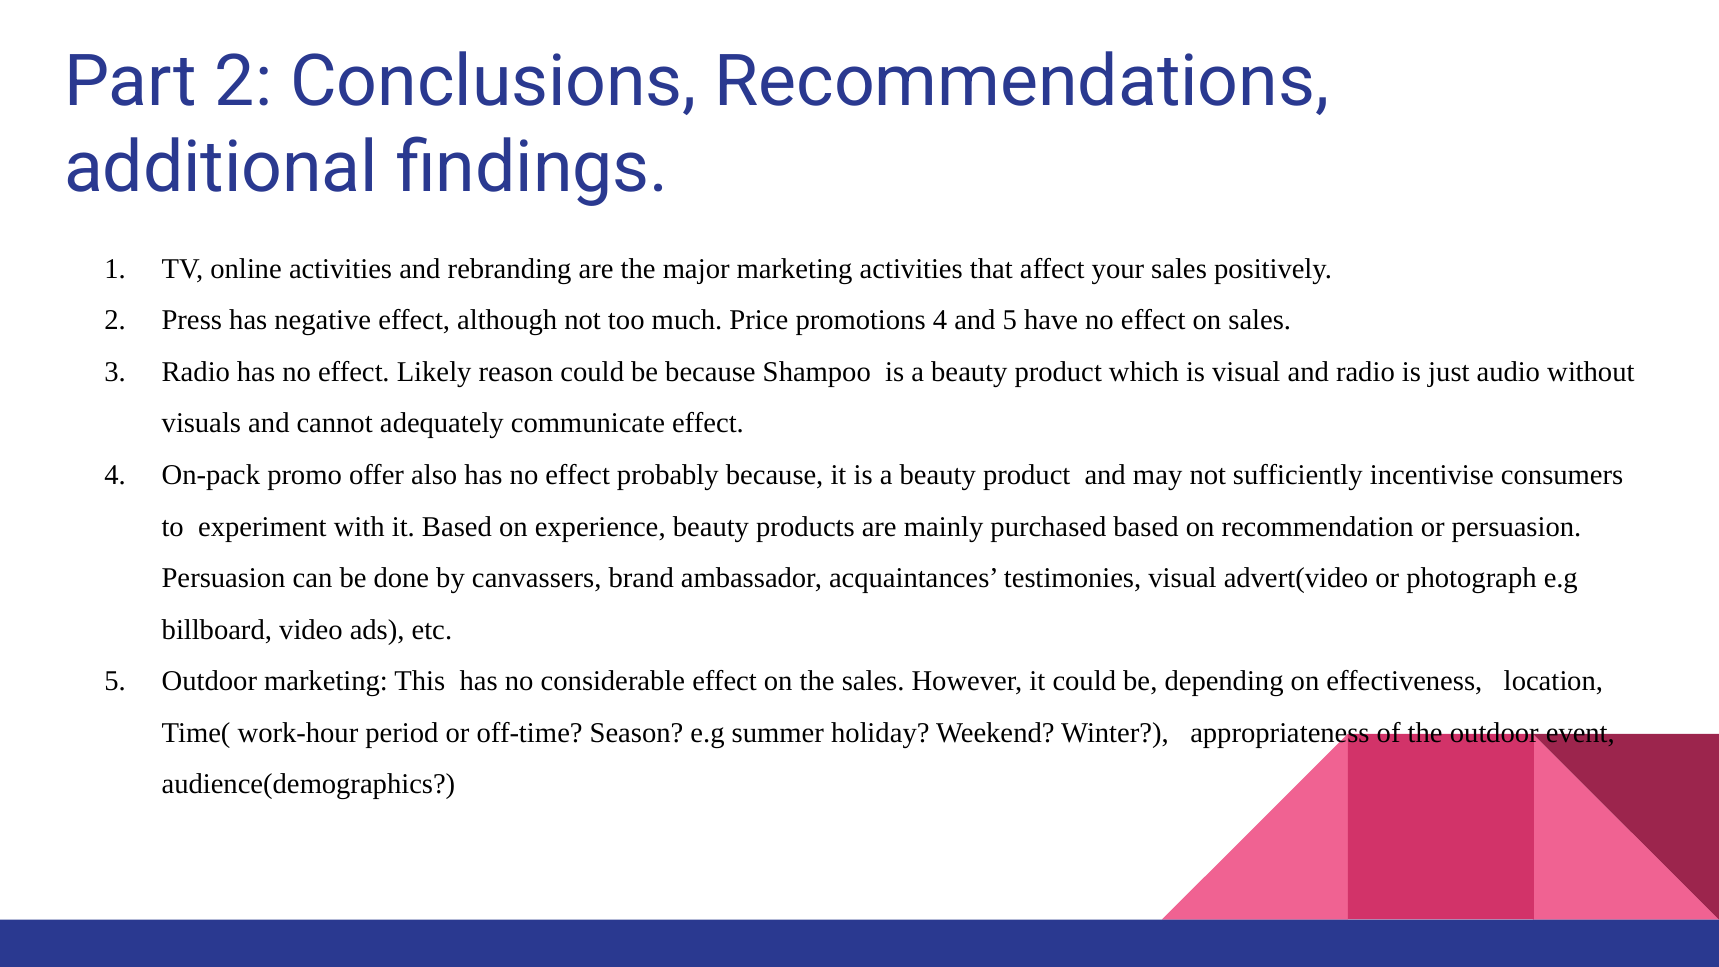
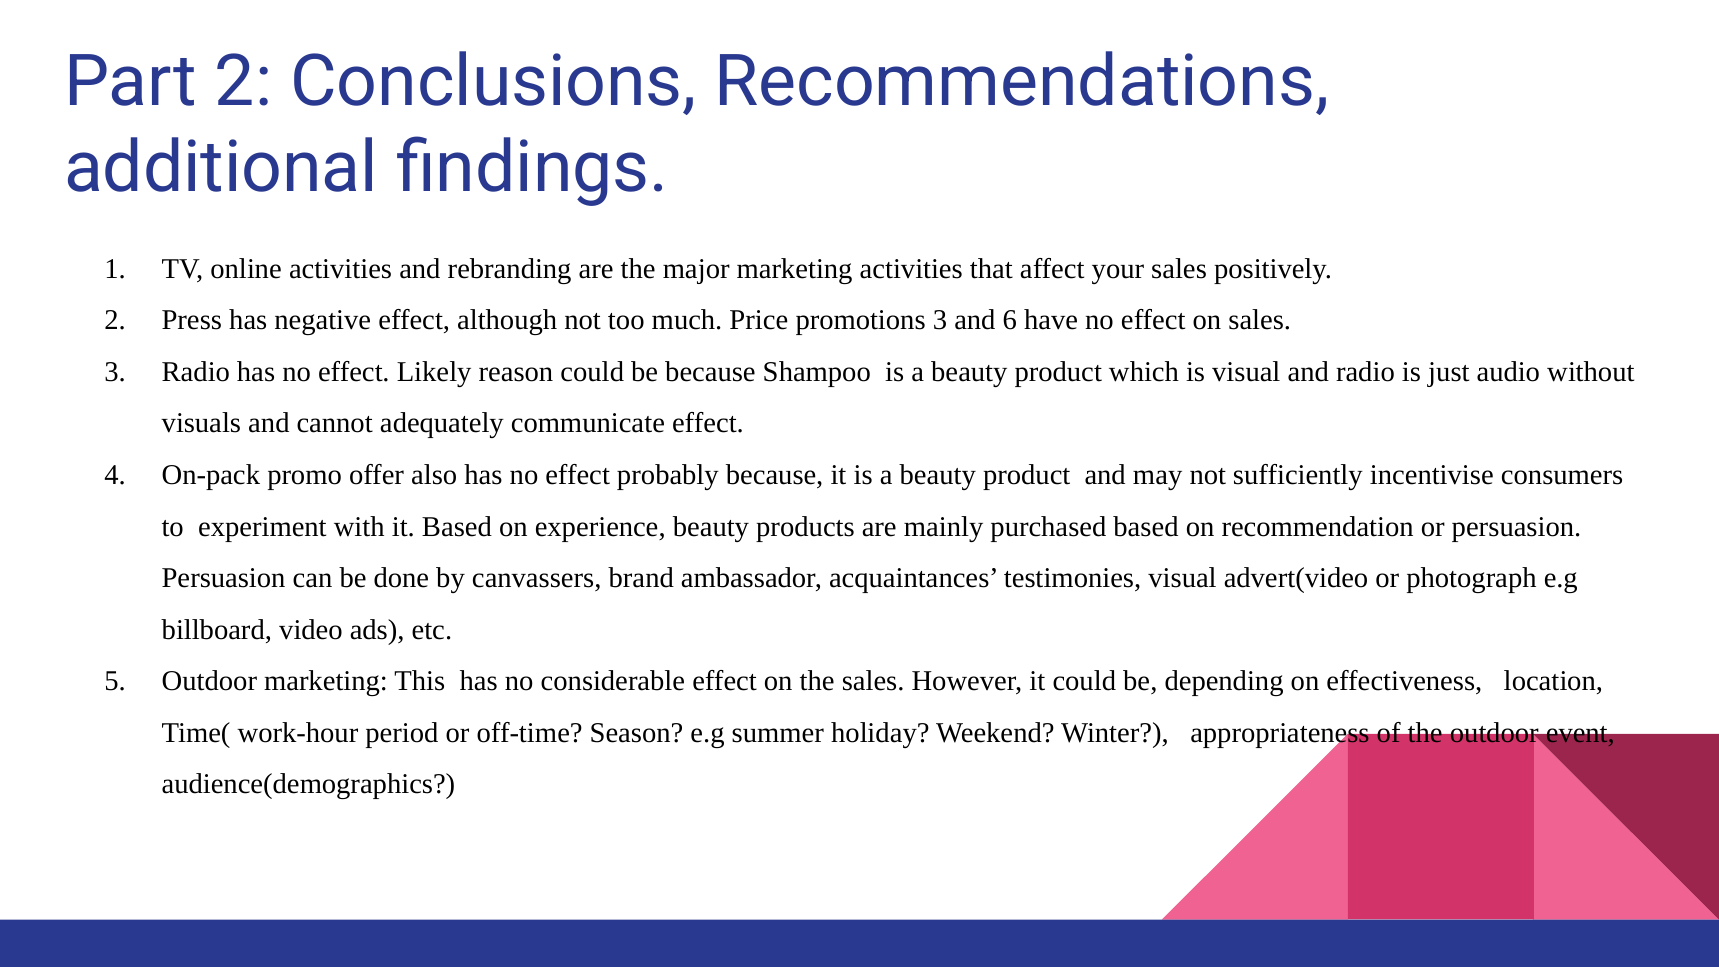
promotions 4: 4 -> 3
and 5: 5 -> 6
